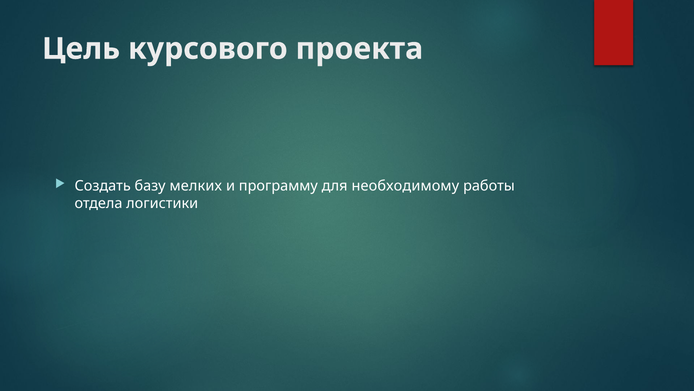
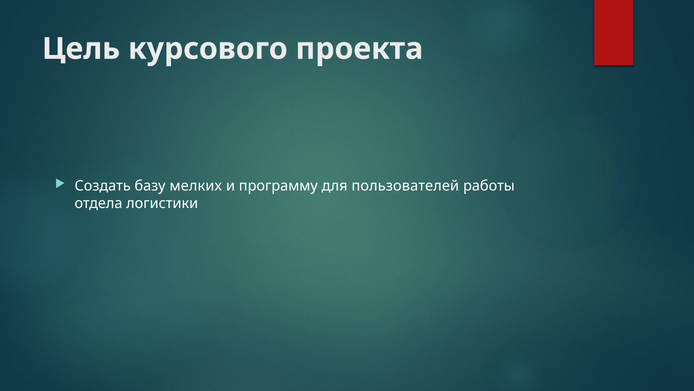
необходимому: необходимому -> пользователей
